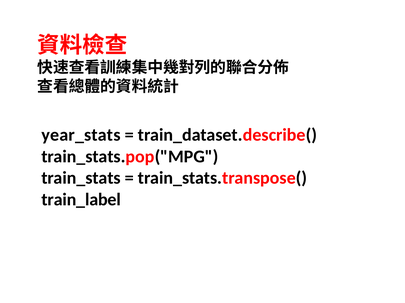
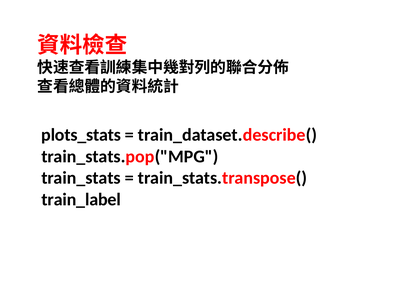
year_stats: year_stats -> plots_stats
